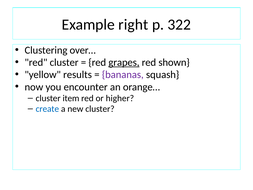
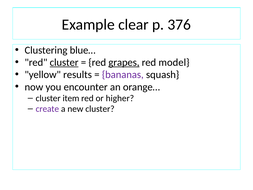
right: right -> clear
322: 322 -> 376
over…: over… -> blue…
cluster at (64, 62) underline: none -> present
shown: shown -> model
create colour: blue -> purple
